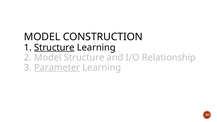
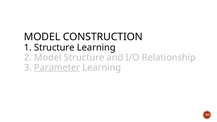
Structure at (54, 47) underline: present -> none
